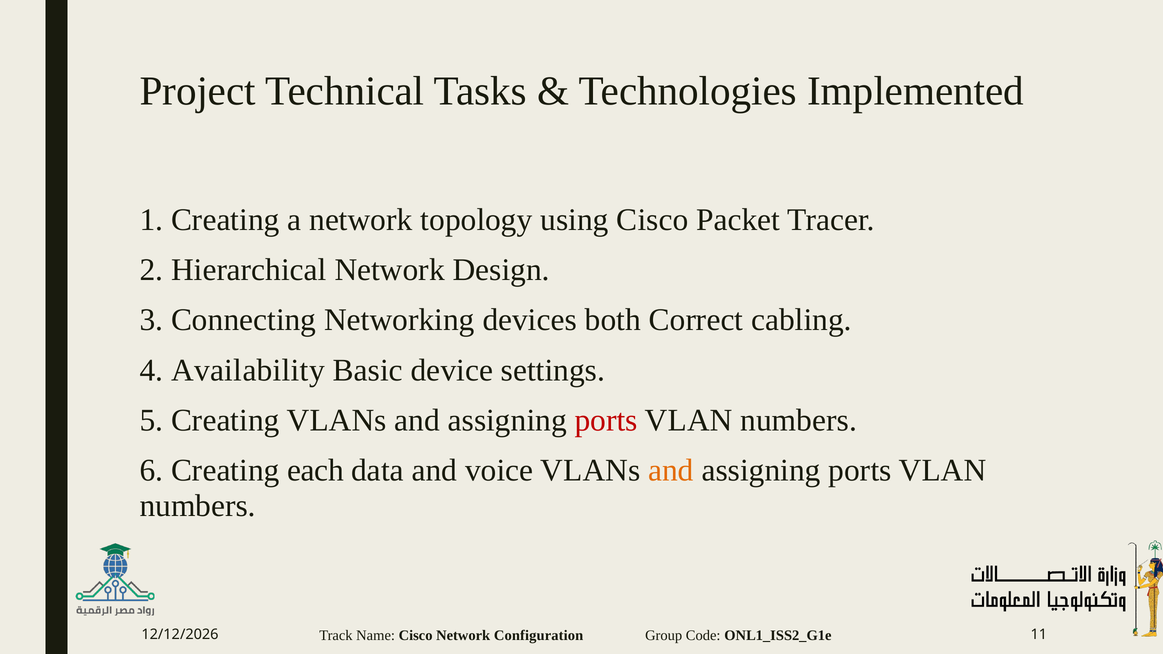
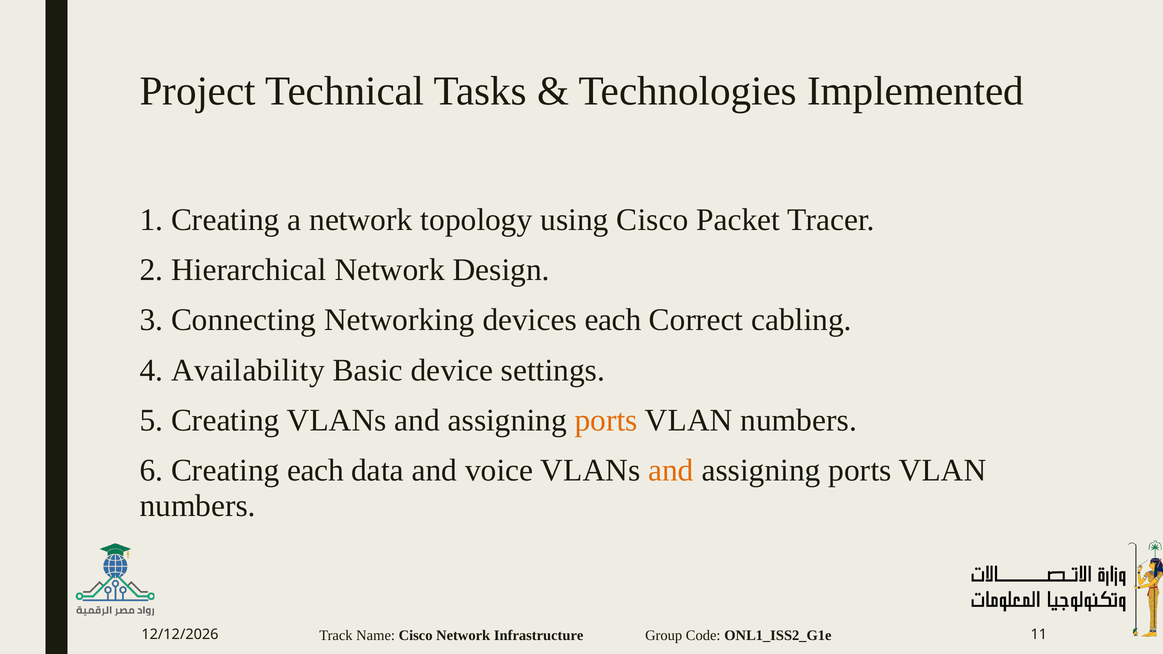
devices both: both -> each
ports at (606, 420) colour: red -> orange
Configuration: Configuration -> Infrastructure
